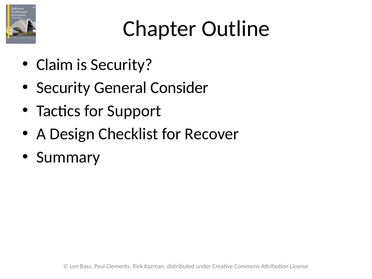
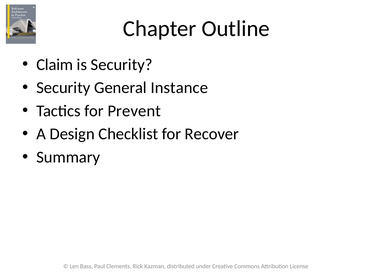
Consider: Consider -> Instance
Support: Support -> Prevent
